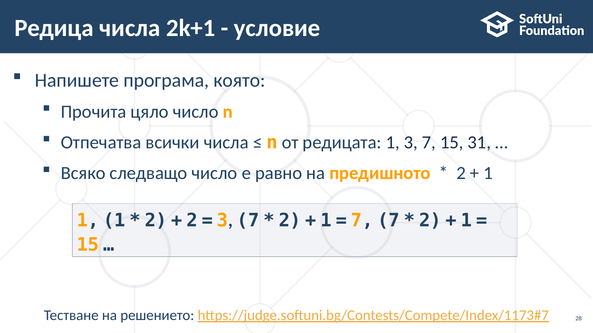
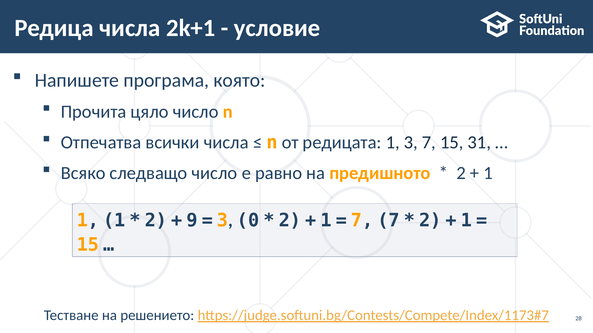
2 at (192, 221): 2 -> 9
7 at (248, 221): 7 -> 0
